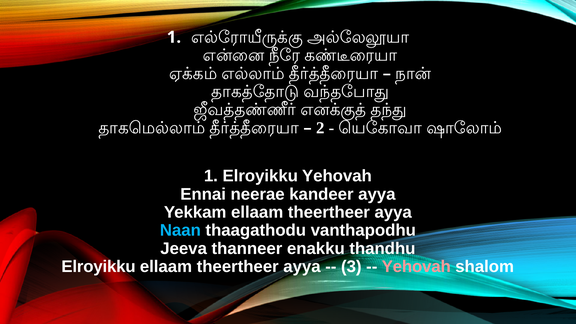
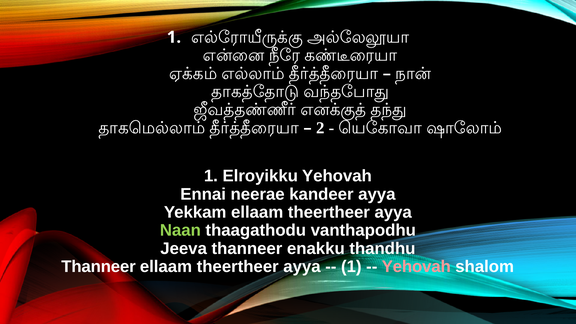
Naan colour: light blue -> light green
Elroyikku at (99, 267): Elroyikku -> Thanneer
3 at (351, 267): 3 -> 1
